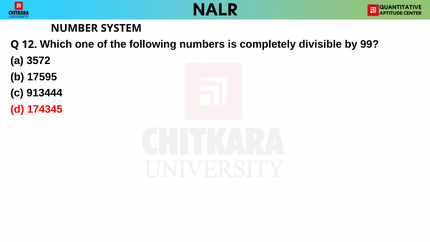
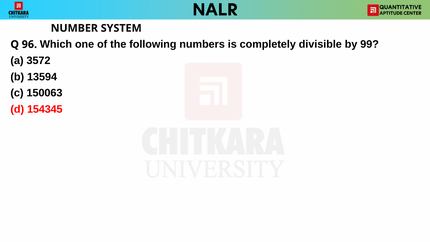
12: 12 -> 96
17595: 17595 -> 13594
913444: 913444 -> 150063
174345: 174345 -> 154345
